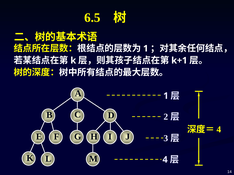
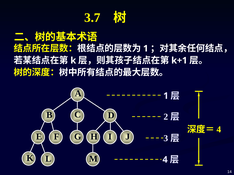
6.5: 6.5 -> 3.7
